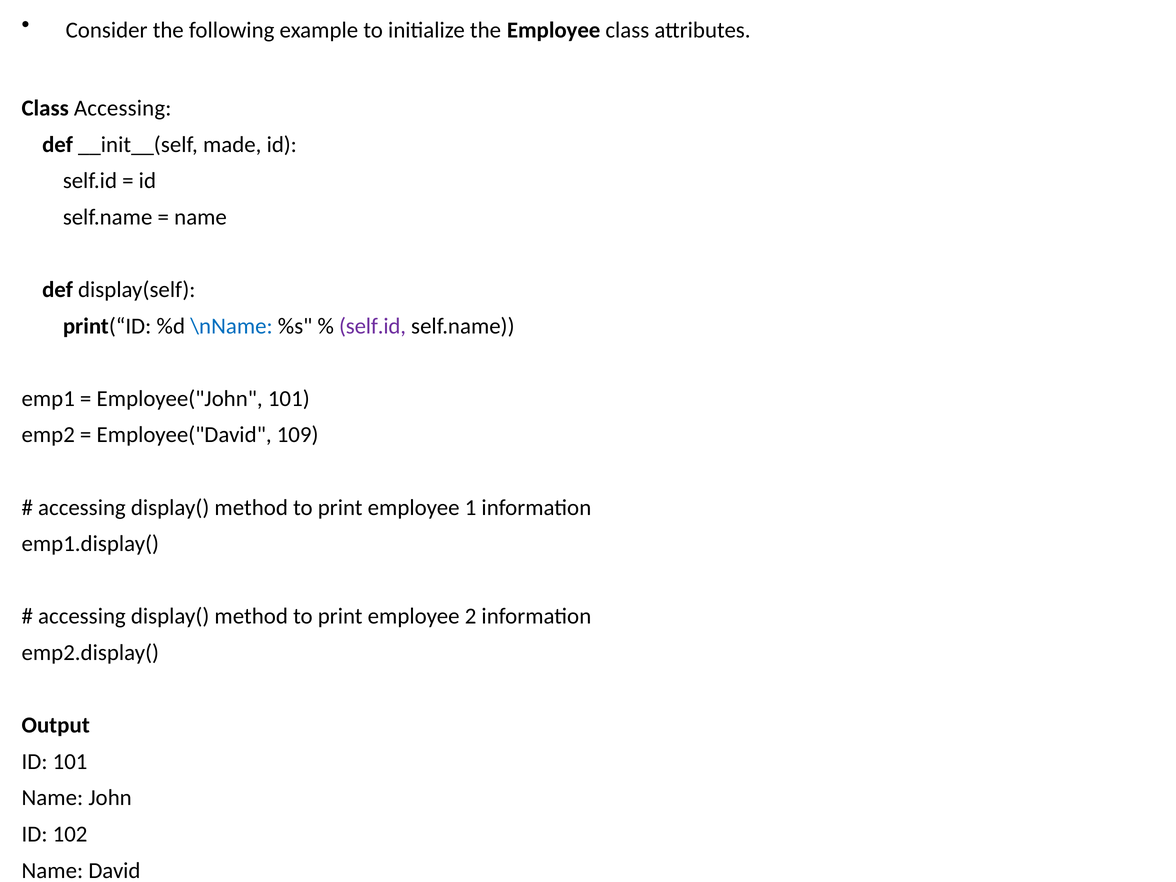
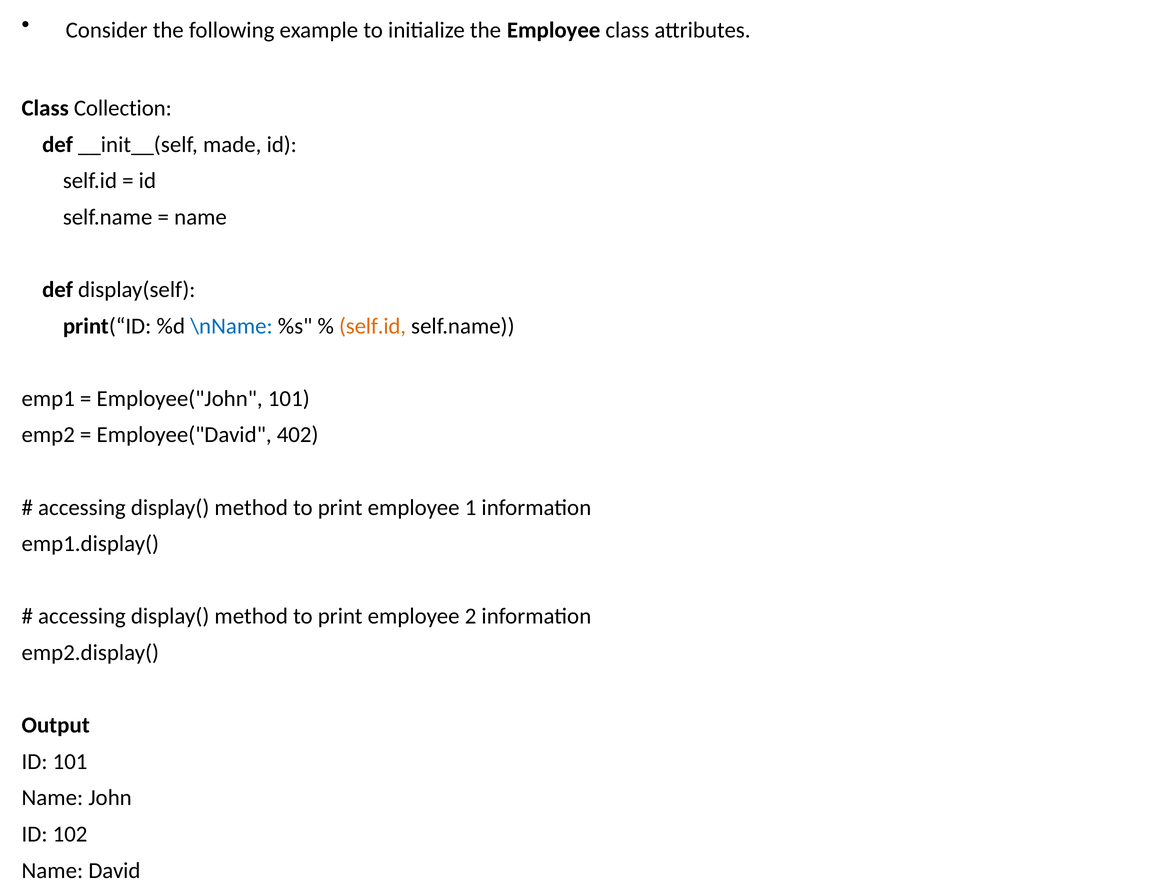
Class Accessing: Accessing -> Collection
self.id at (373, 326) colour: purple -> orange
109: 109 -> 402
